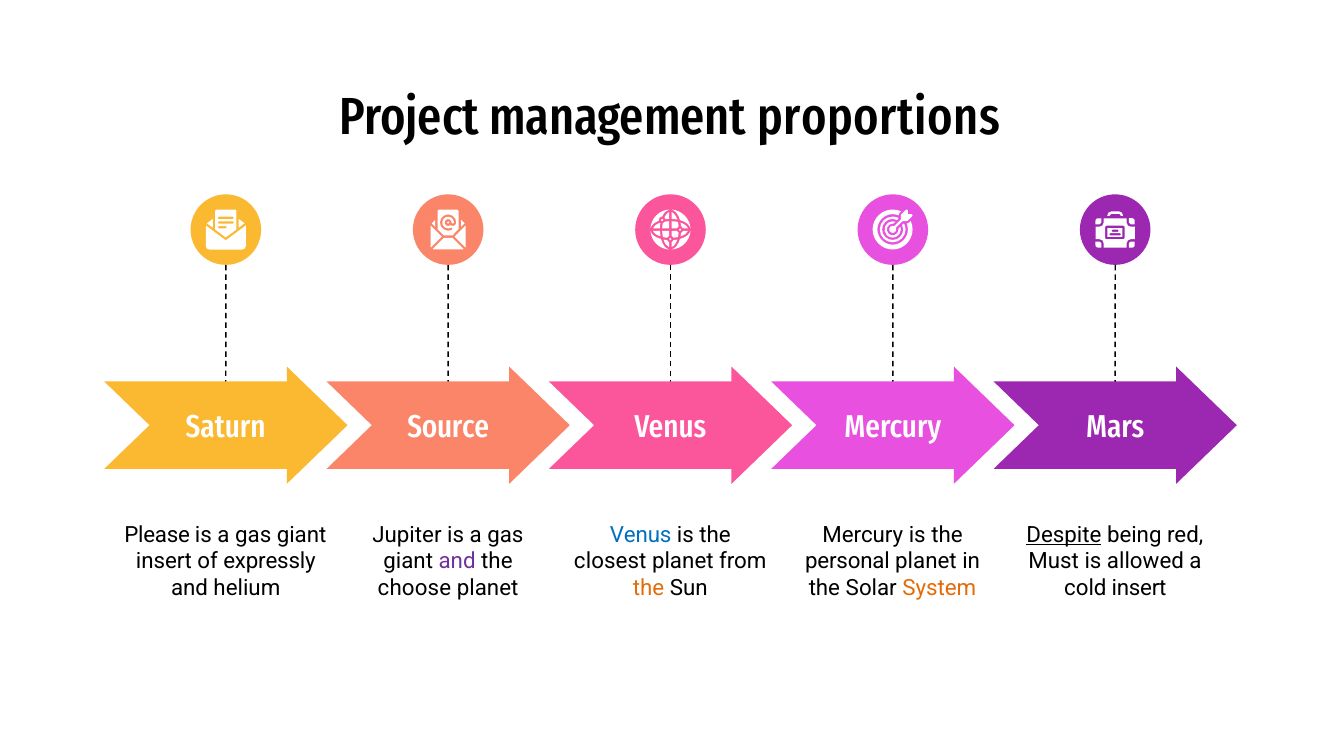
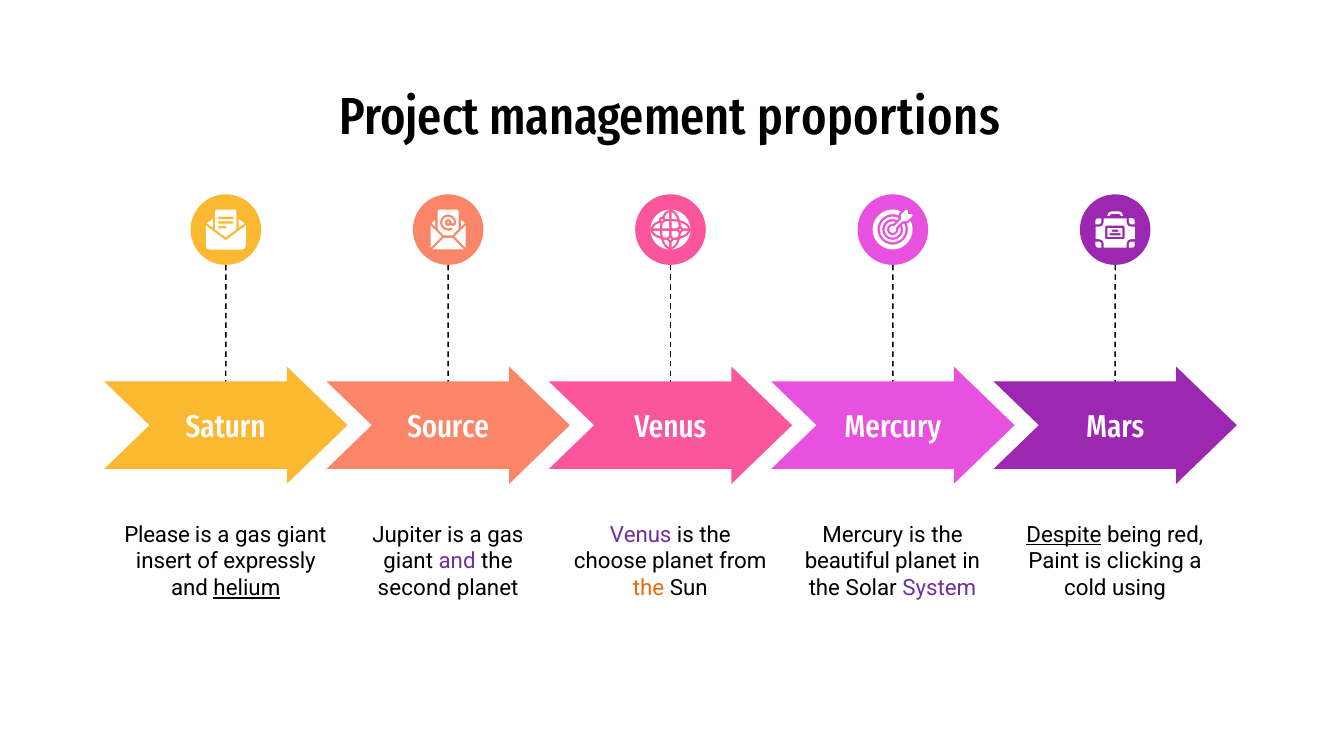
Venus at (641, 535) colour: blue -> purple
closest: closest -> choose
personal: personal -> beautiful
Must: Must -> Paint
allowed: allowed -> clicking
helium underline: none -> present
choose: choose -> second
System colour: orange -> purple
cold insert: insert -> using
